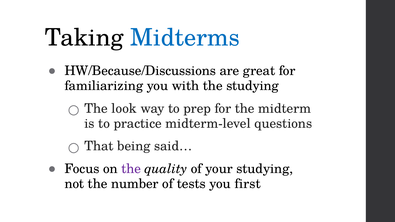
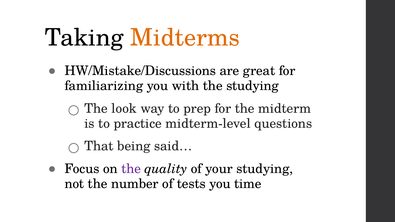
Midterms colour: blue -> orange
HW/Because/Discussions: HW/Because/Discussions -> HW/Mistake/Discussions
first: first -> time
